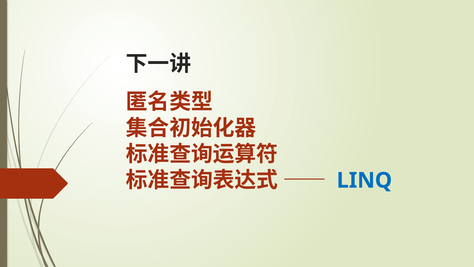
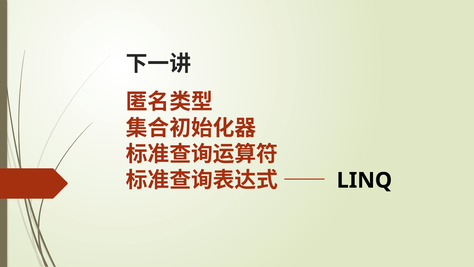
LINQ colour: blue -> black
